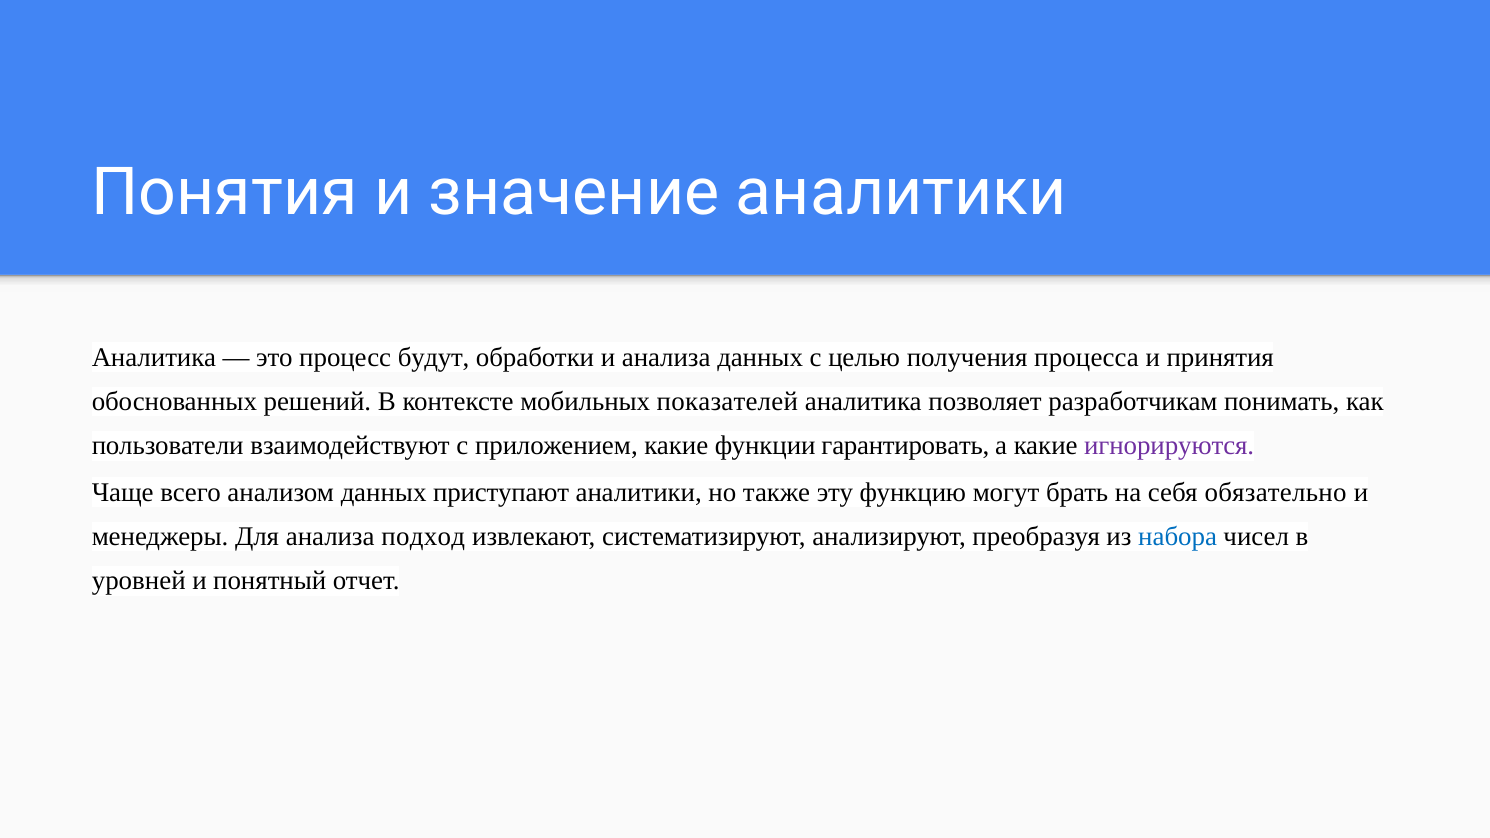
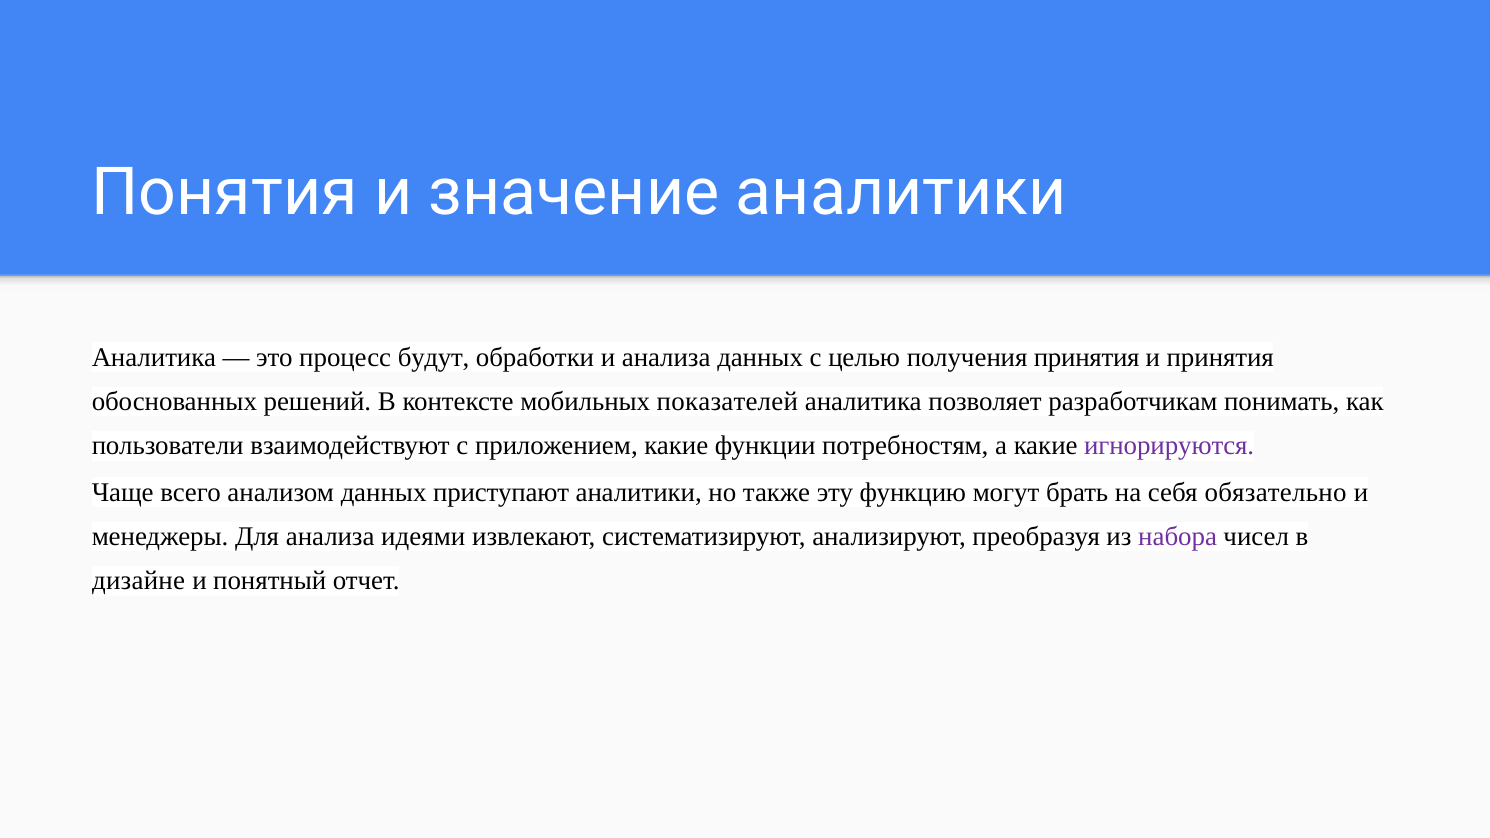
получения процесса: процесса -> принятия
гарантировать: гарантировать -> потребностям
подход: подход -> идеями
набора colour: blue -> purple
уровней: уровней -> дизайне
